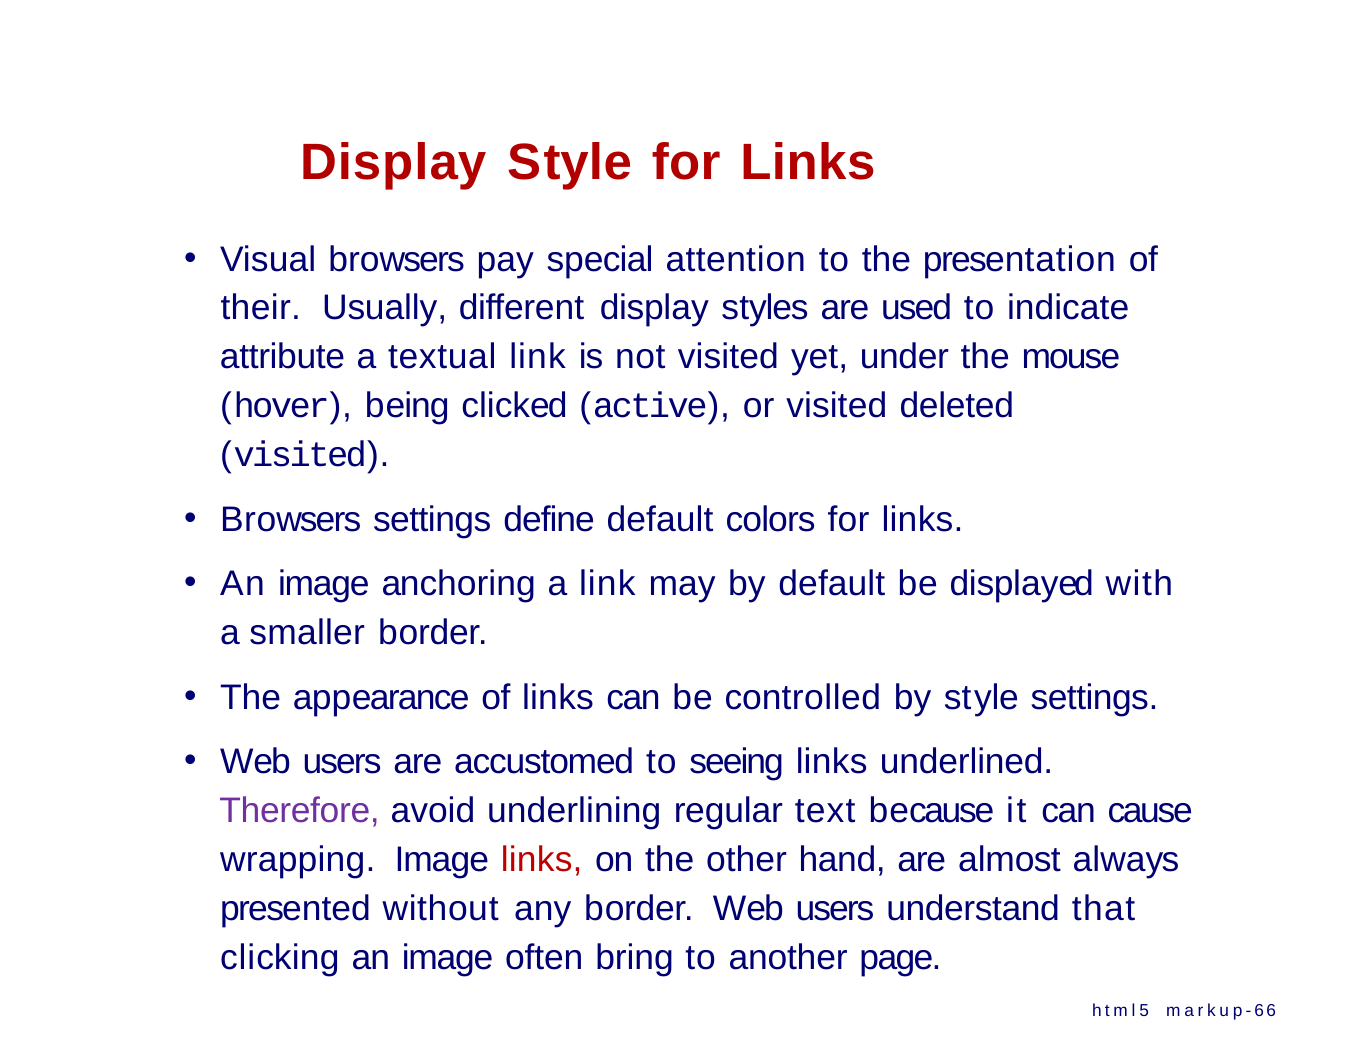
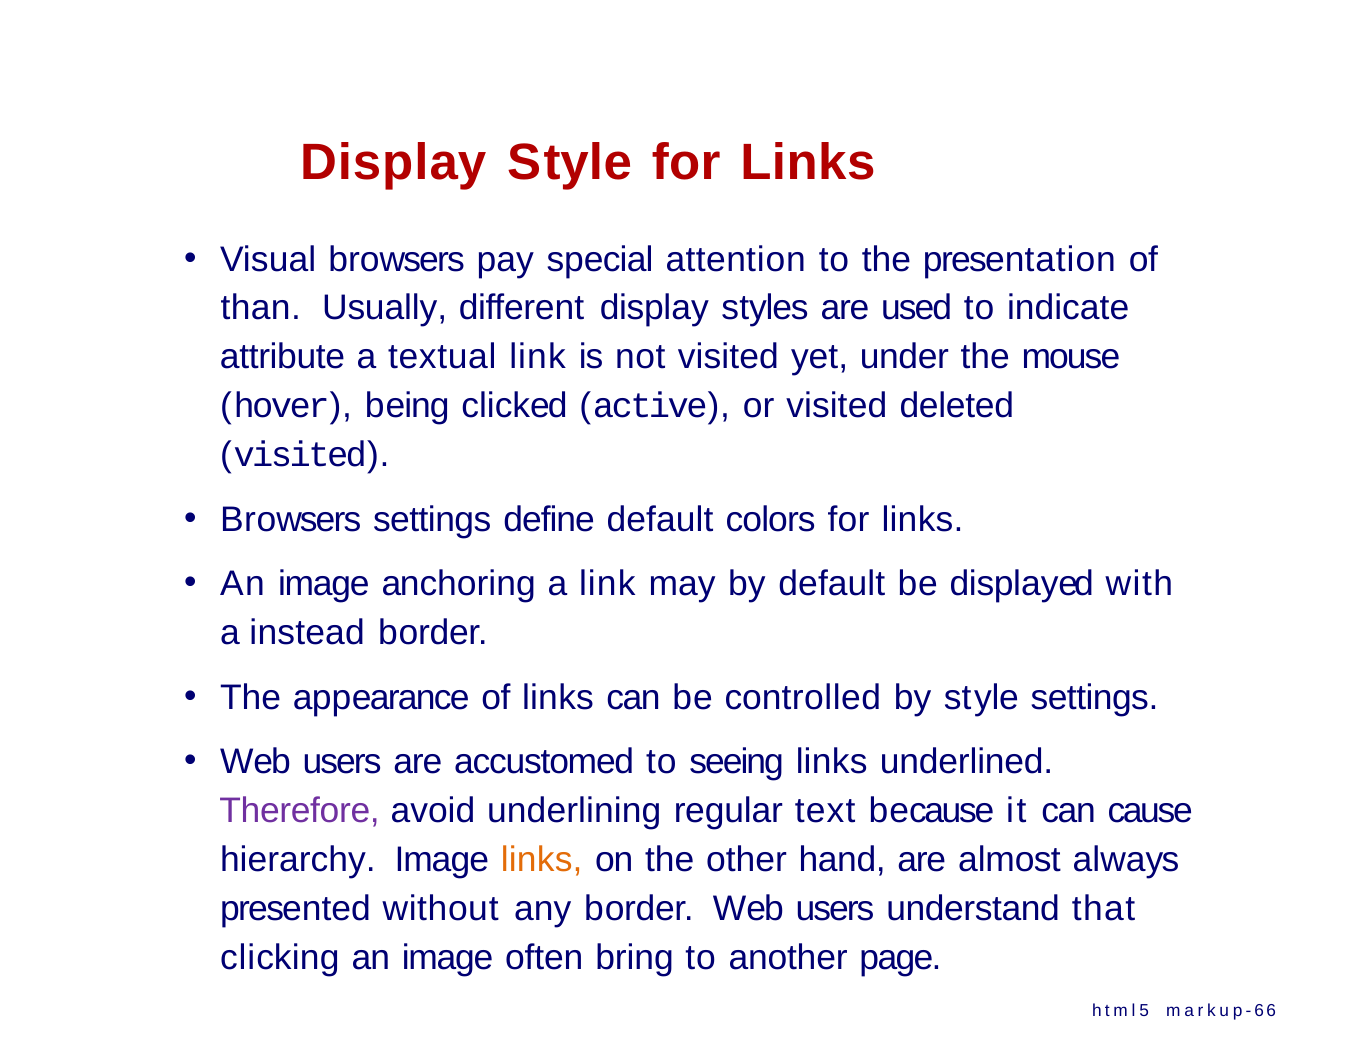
their: their -> than
smaller: smaller -> instead
wrapping: wrapping -> hierarchy
links at (542, 860) colour: red -> orange
